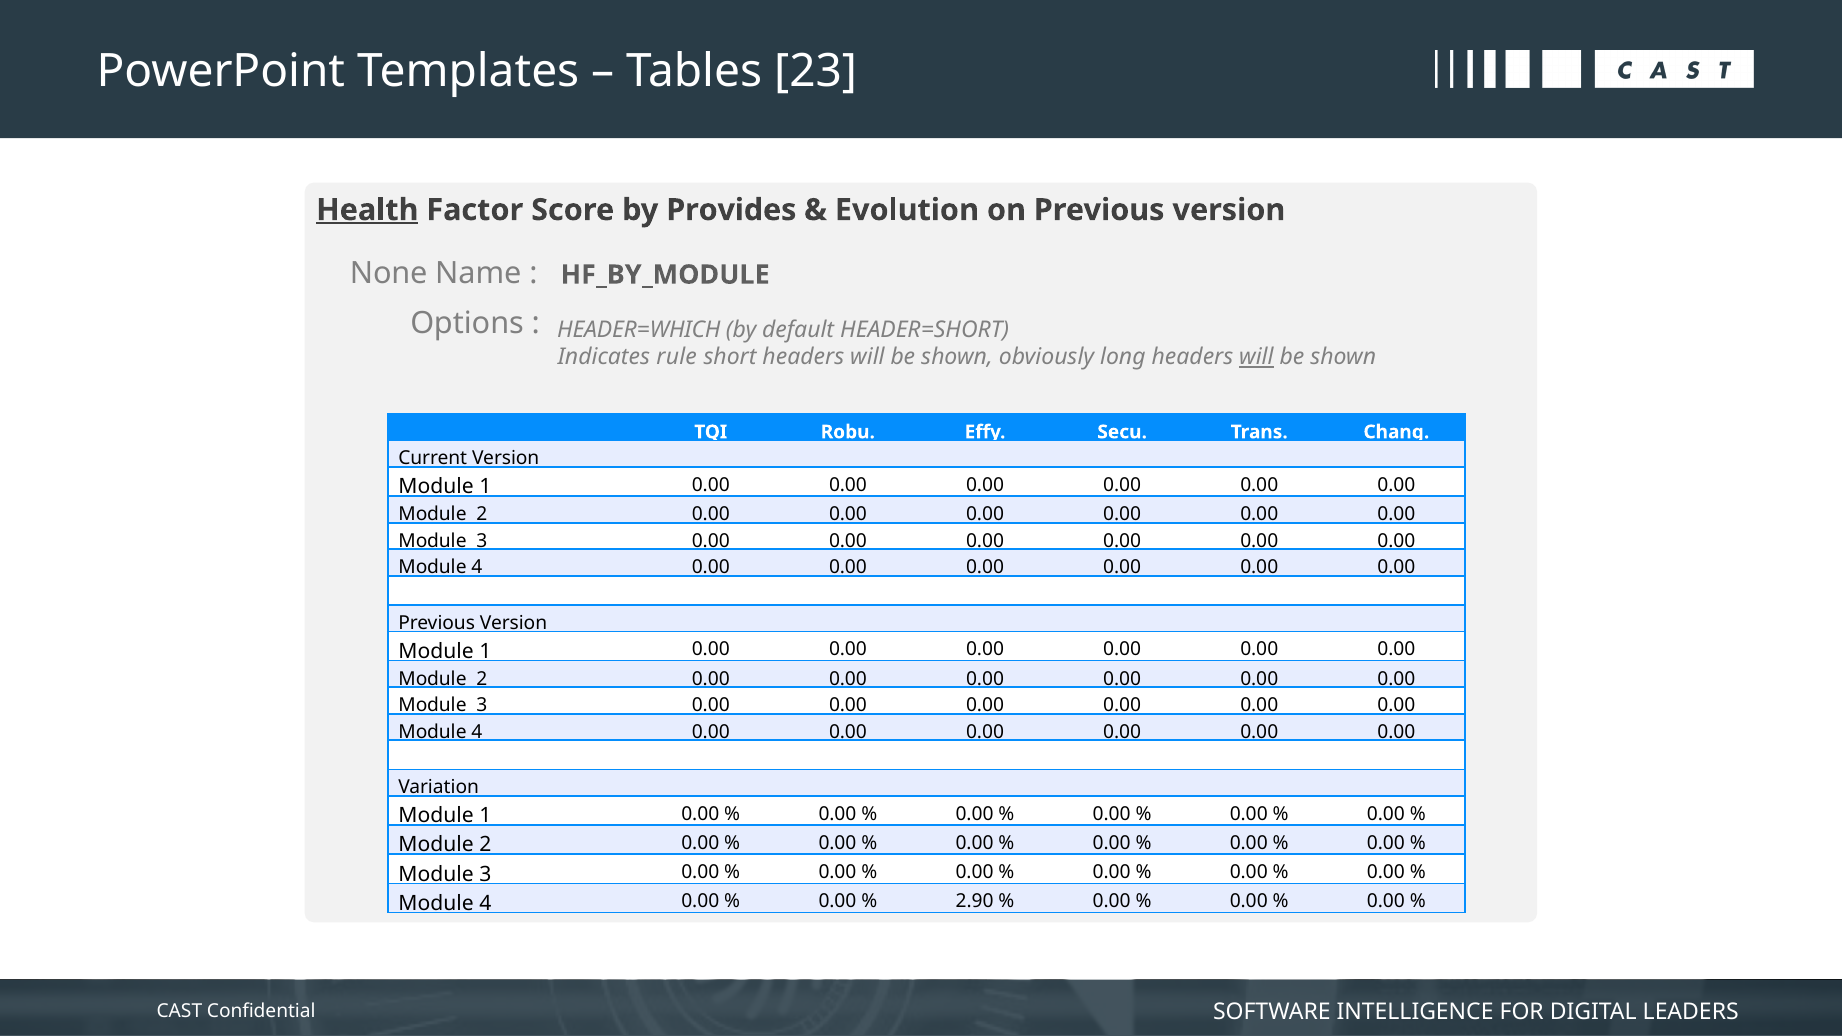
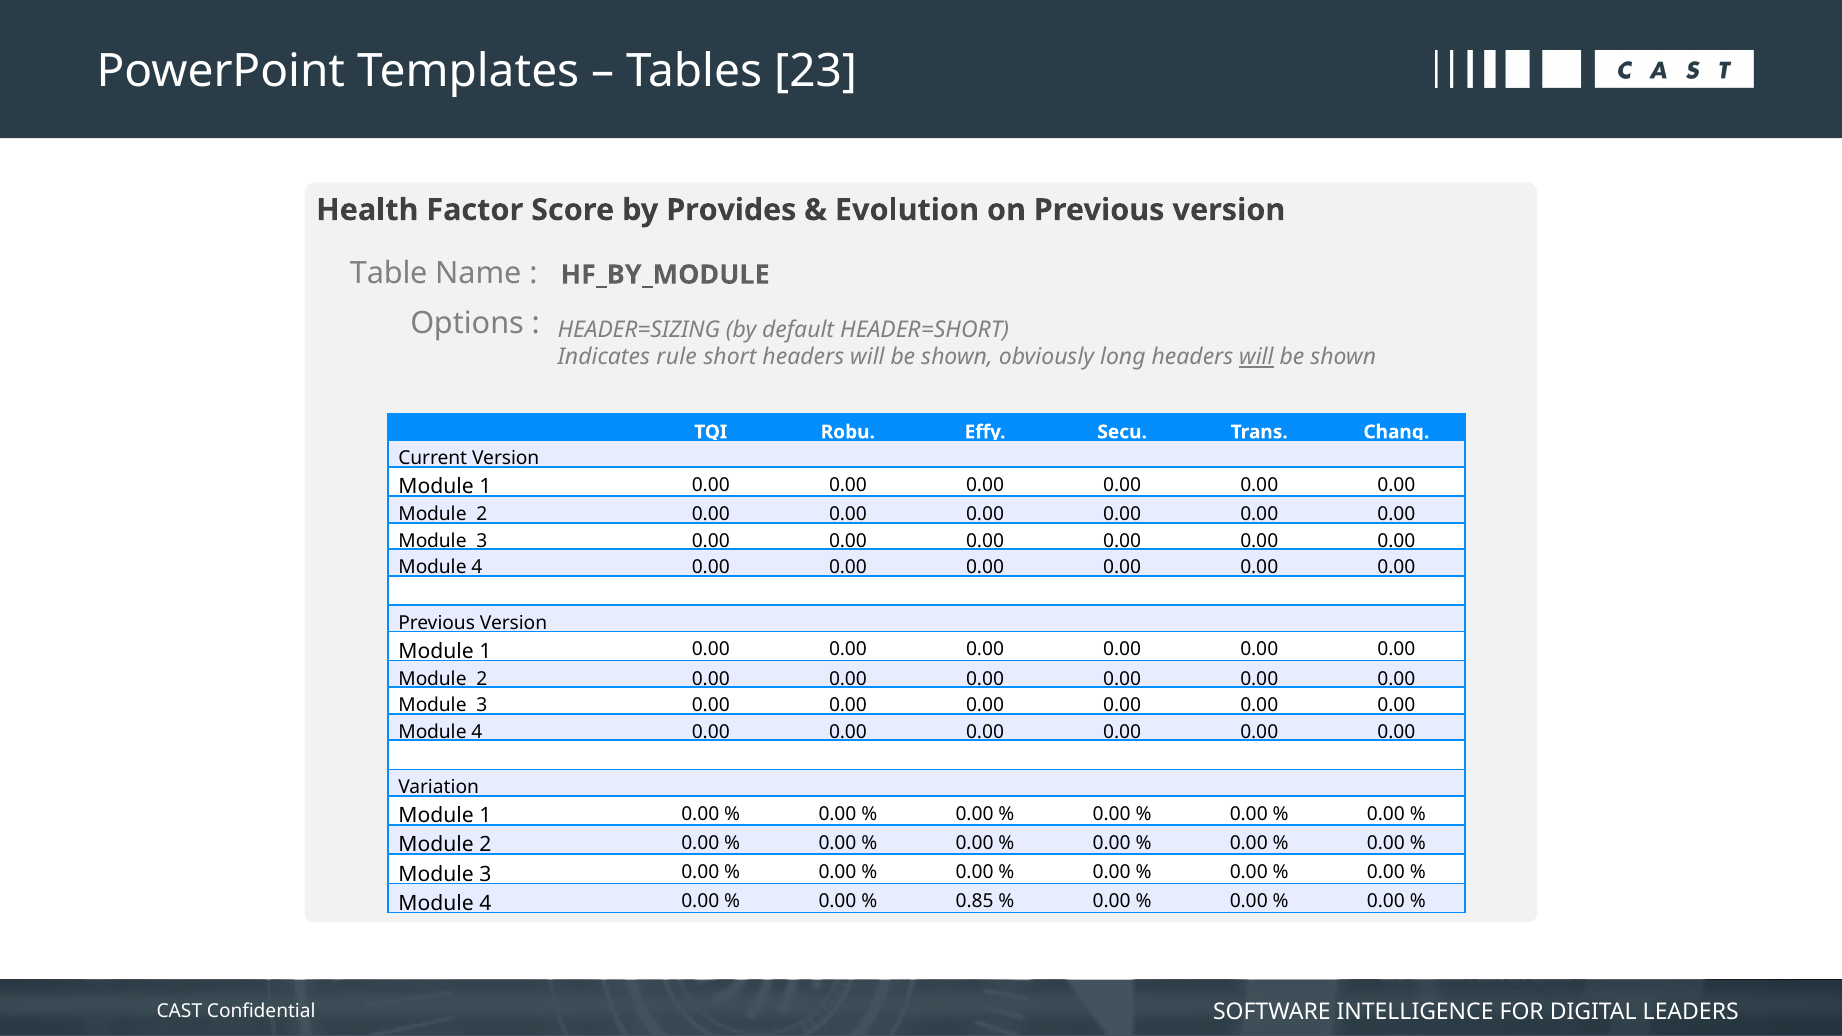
Health underline: present -> none
None: None -> Table
HEADER=WHICH: HEADER=WHICH -> HEADER=SIZING
2.90: 2.90 -> 0.85
